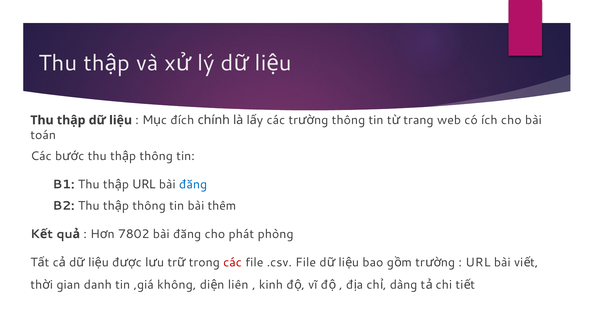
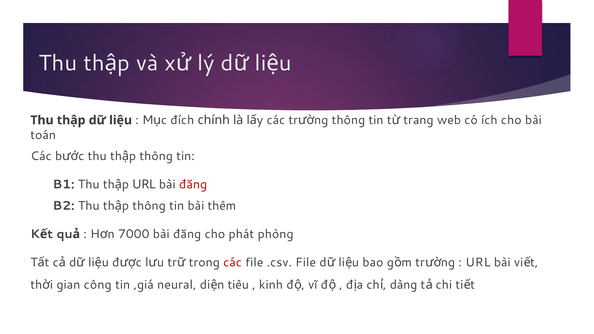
đăng at (193, 185) colour: blue -> red
7802: 7802 -> 7000
danh: danh -> công
không: không -> neural
liên: liên -> tiêu
